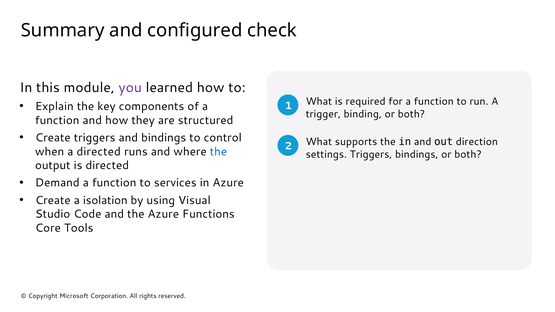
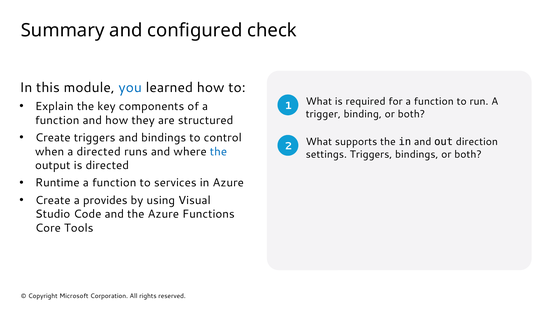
you colour: purple -> blue
Demand: Demand -> Runtime
isolation: isolation -> provides
